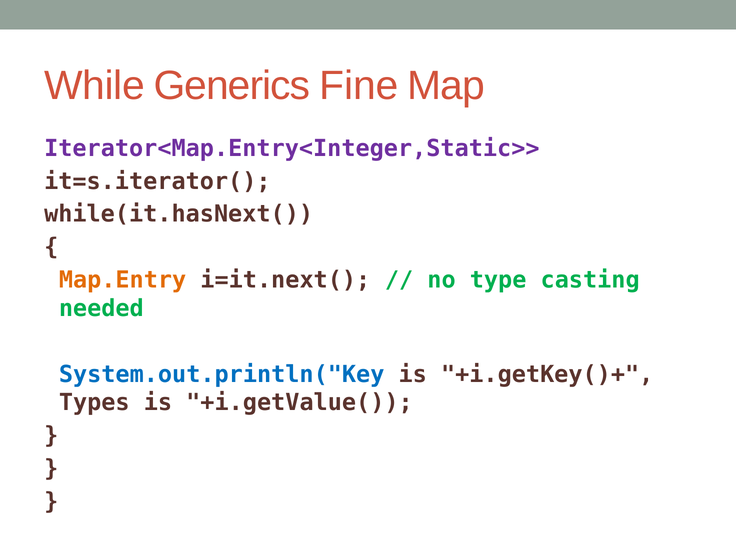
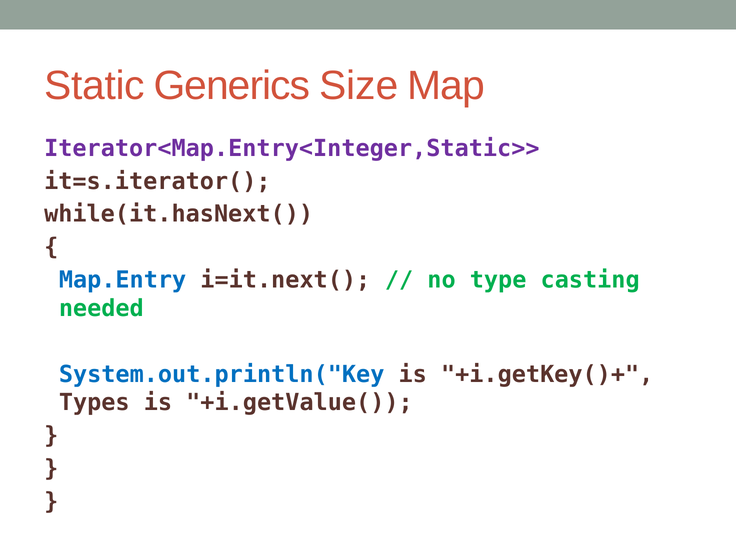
While: While -> Static
Fine: Fine -> Size
Map.Entry colour: orange -> blue
